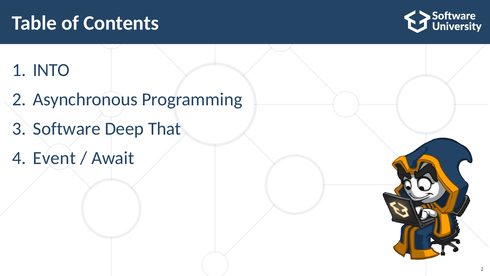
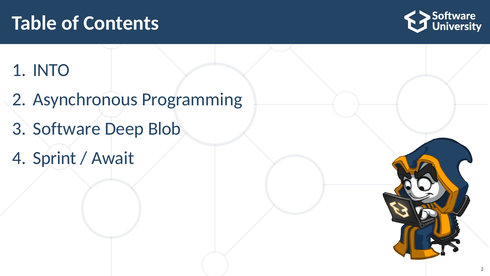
That: That -> Blob
Event: Event -> Sprint
